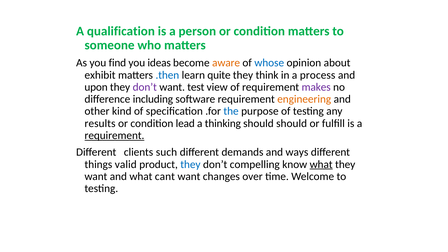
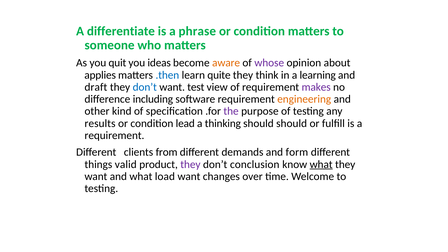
qualification: qualification -> differentiate
person: person -> phrase
find: find -> quit
whose colour: blue -> purple
exhibit: exhibit -> applies
process: process -> learning
upon: upon -> draft
don’t at (145, 87) colour: purple -> blue
the colour: blue -> purple
requirement at (114, 135) underline: present -> none
such: such -> from
ways: ways -> form
they at (190, 164) colour: blue -> purple
compelling: compelling -> conclusion
cant: cant -> load
